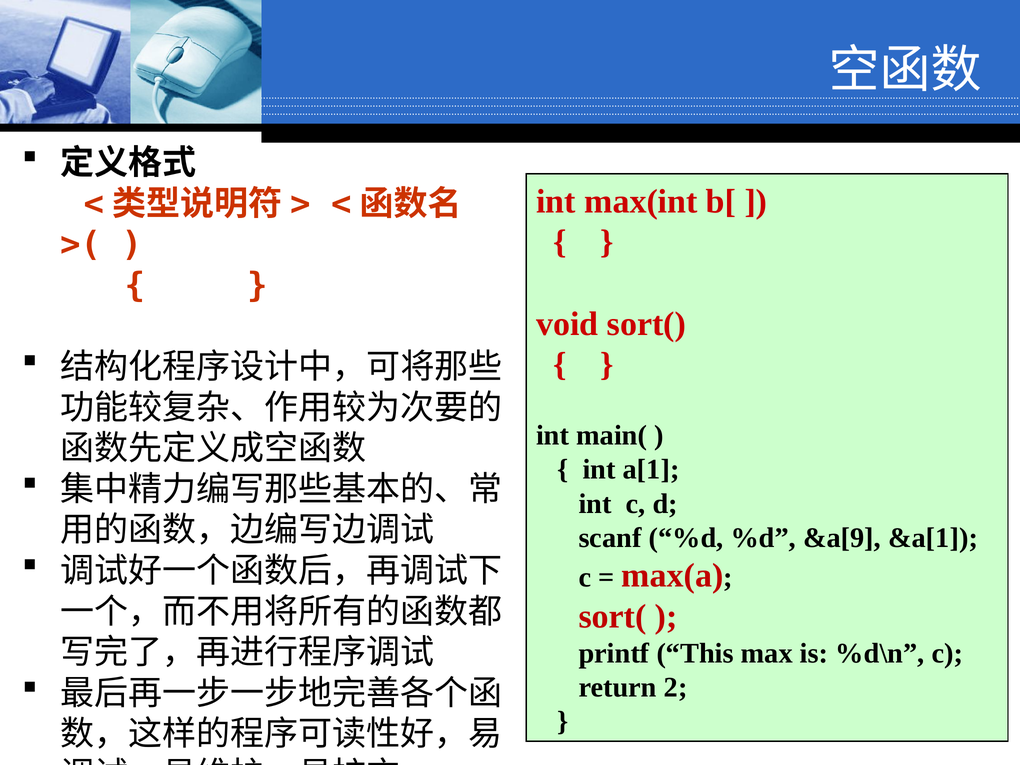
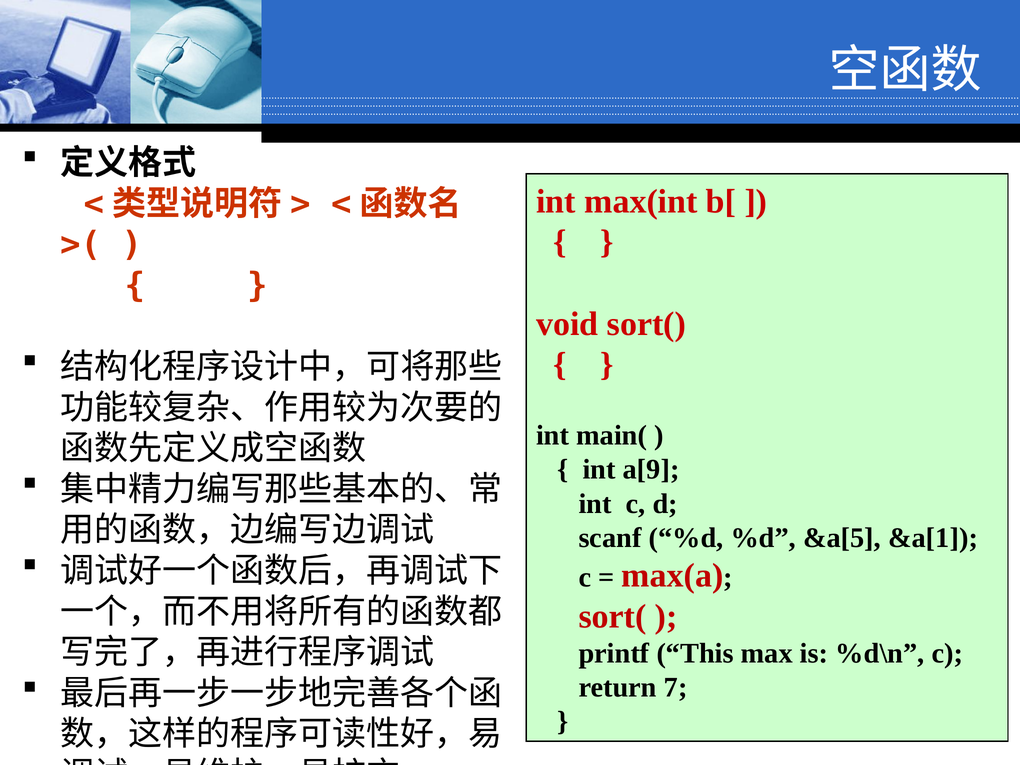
a[1: a[1 -> a[9
&a[9: &a[9 -> &a[5
2: 2 -> 7
